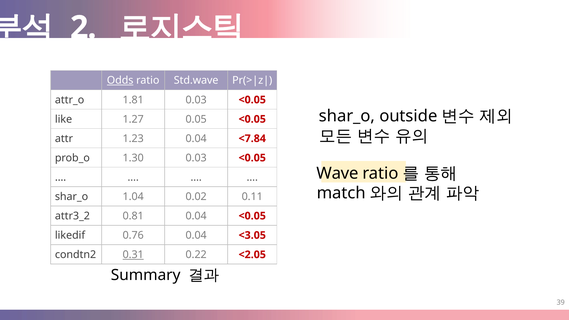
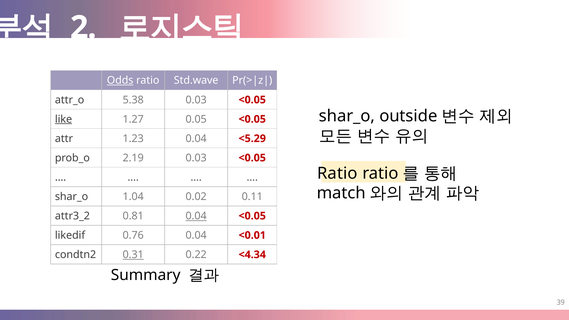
1.81: 1.81 -> 5.38
like underline: none -> present
<7.84: <7.84 -> <5.29
1.30: 1.30 -> 2.19
Wave at (338, 173): Wave -> Ratio
0.04 at (196, 216) underline: none -> present
<3.05: <3.05 -> <0.01
<2.05: <2.05 -> <4.34
